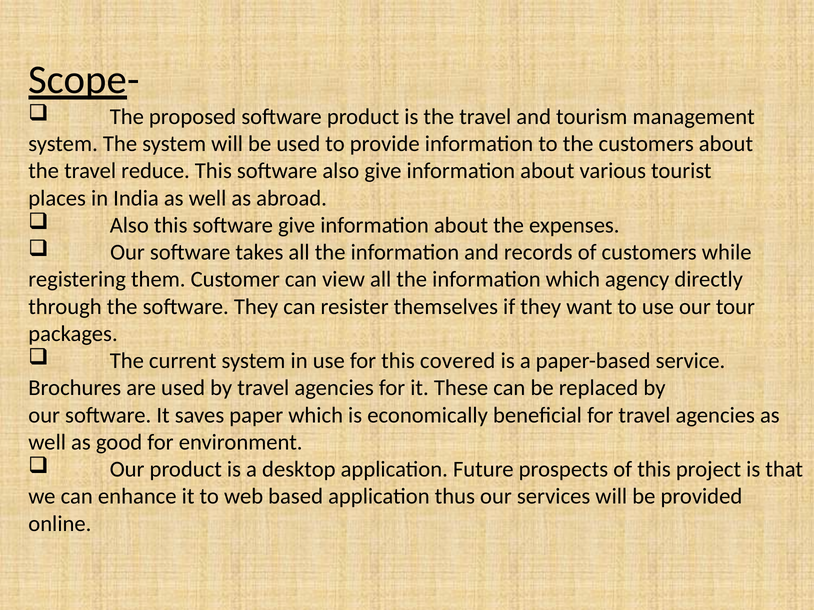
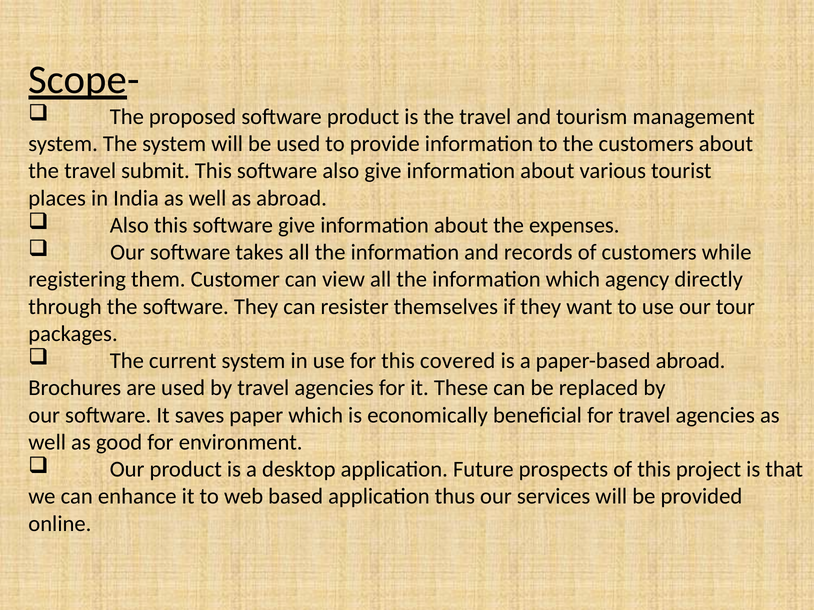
reduce: reduce -> submit
paper-based service: service -> abroad
